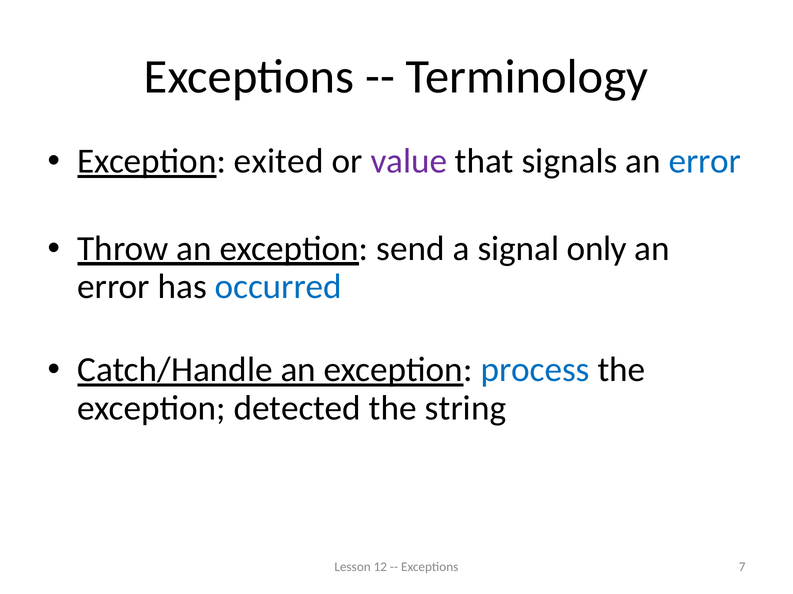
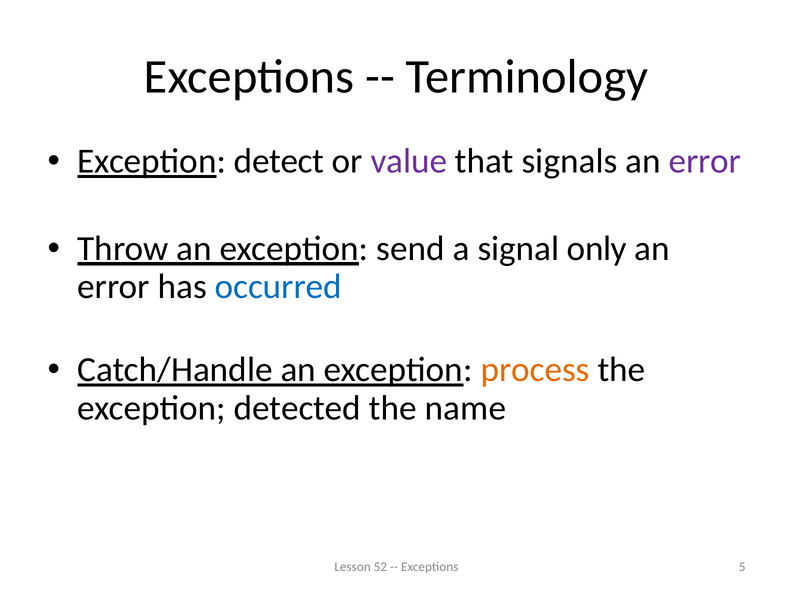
exited: exited -> detect
error at (705, 162) colour: blue -> purple
process colour: blue -> orange
string: string -> name
12: 12 -> 52
7: 7 -> 5
